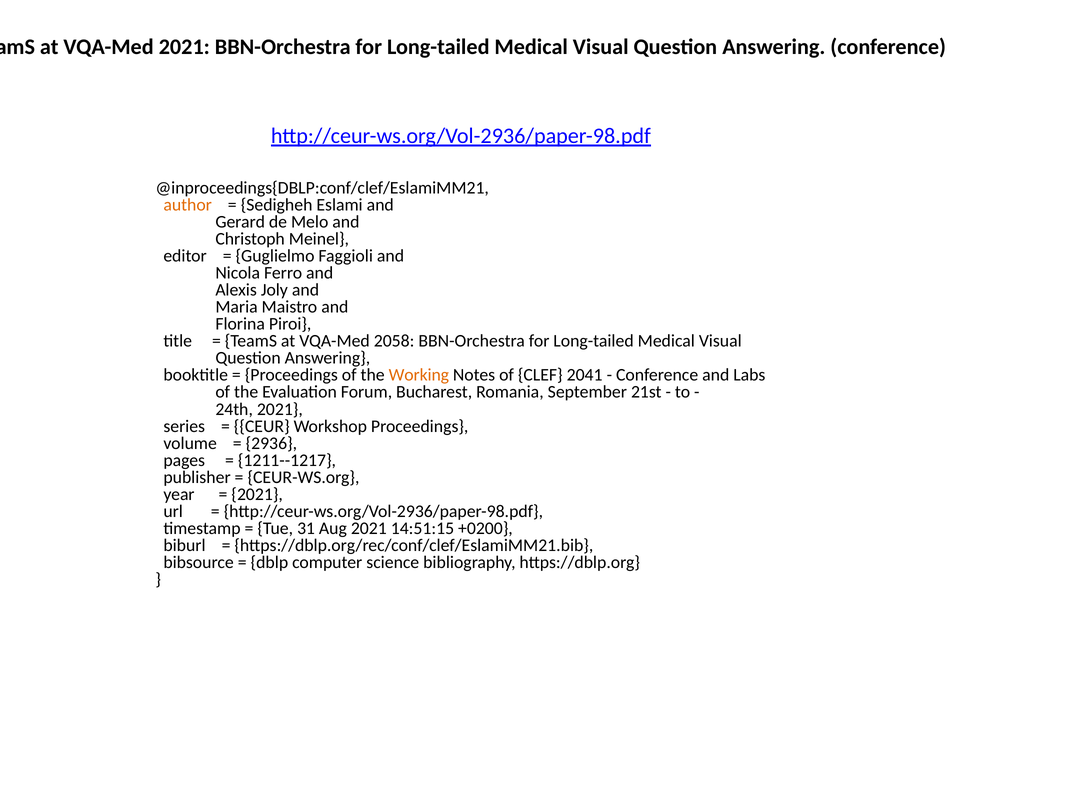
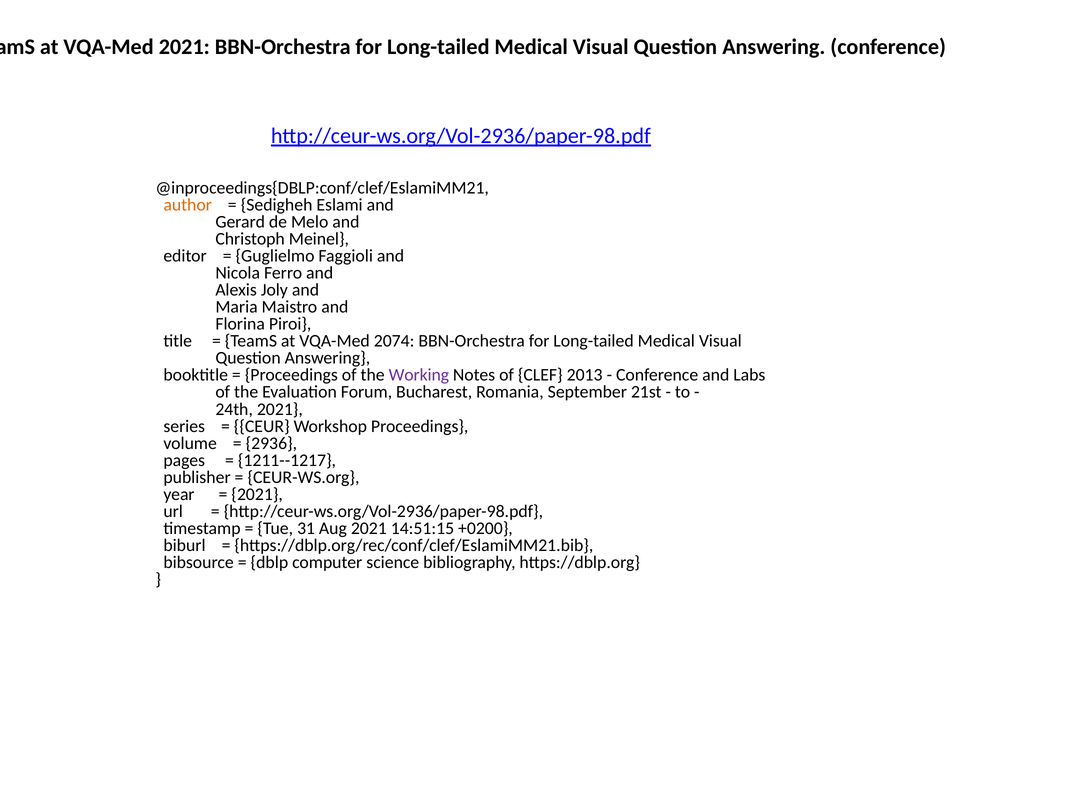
2058: 2058 -> 2074
Working colour: orange -> purple
2041: 2041 -> 2013
